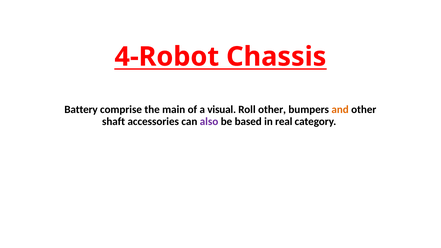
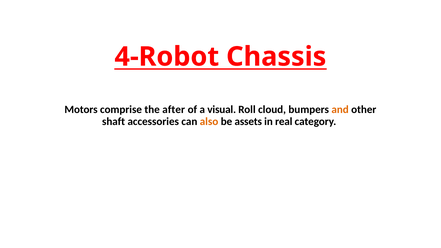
Battery: Battery -> Motors
main: main -> after
Roll other: other -> cloud
also colour: purple -> orange
based: based -> assets
